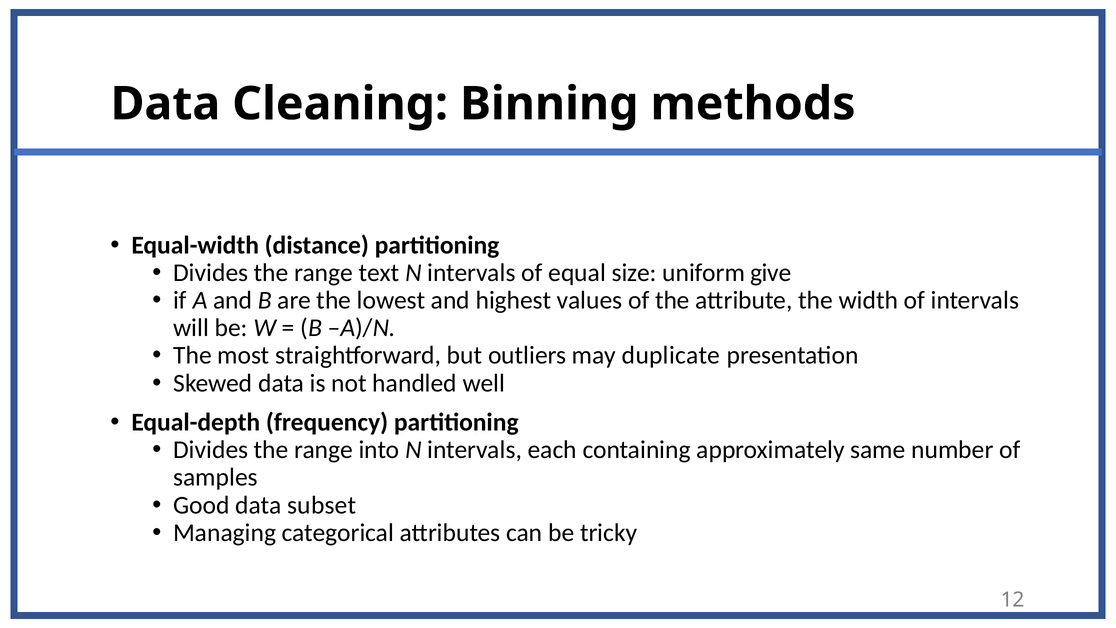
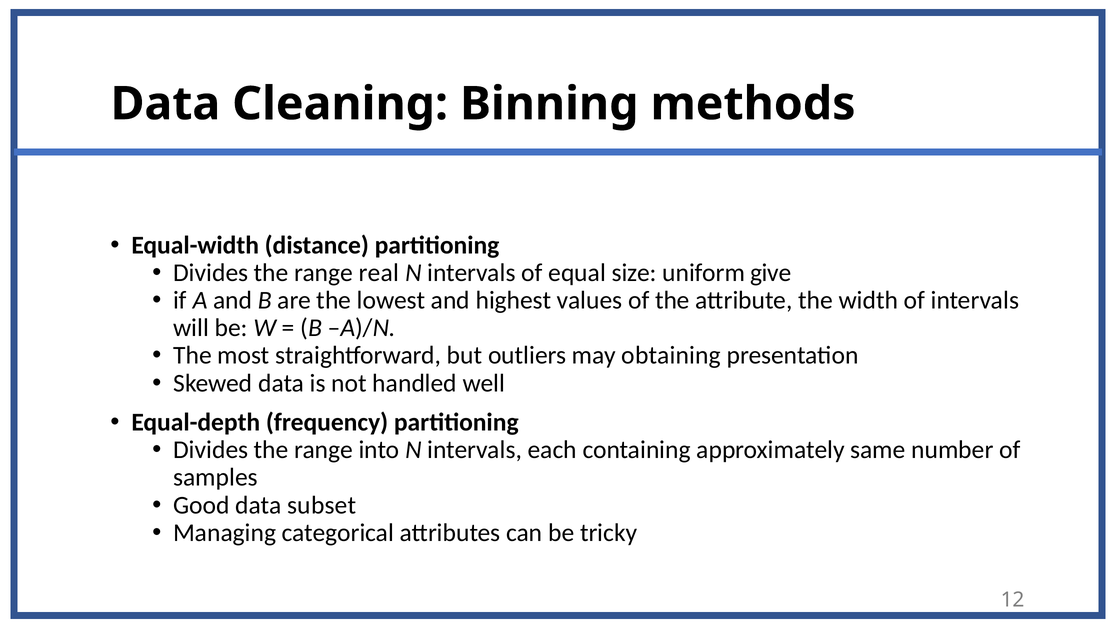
text: text -> real
duplicate: duplicate -> obtaining
